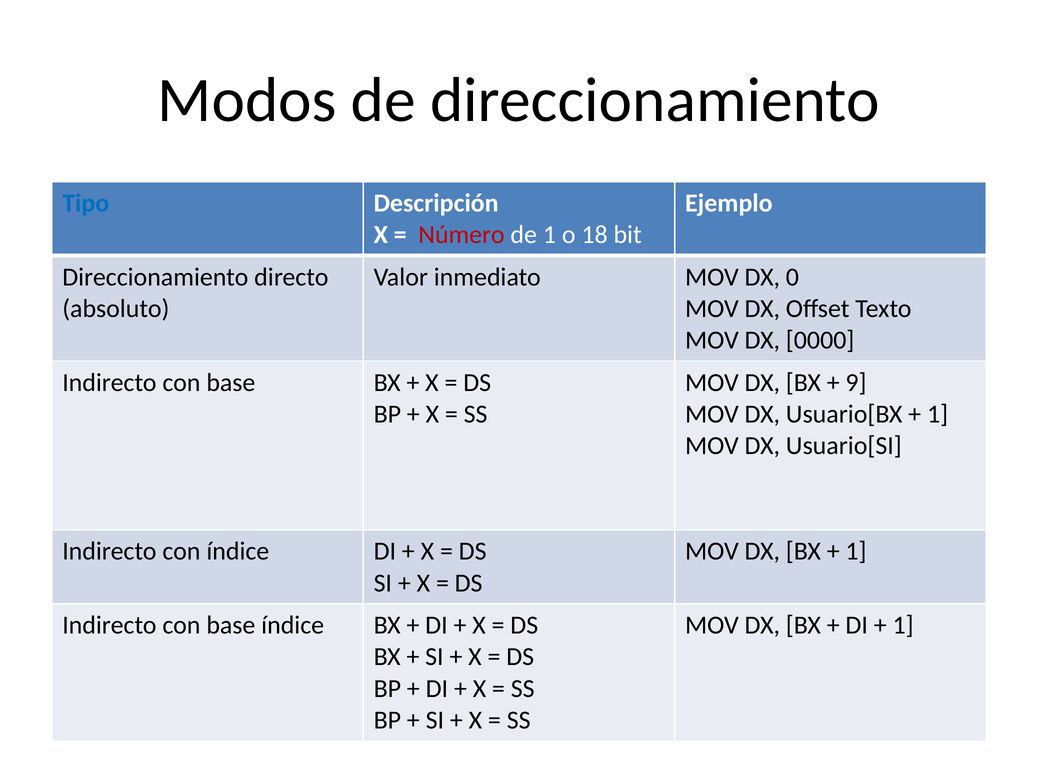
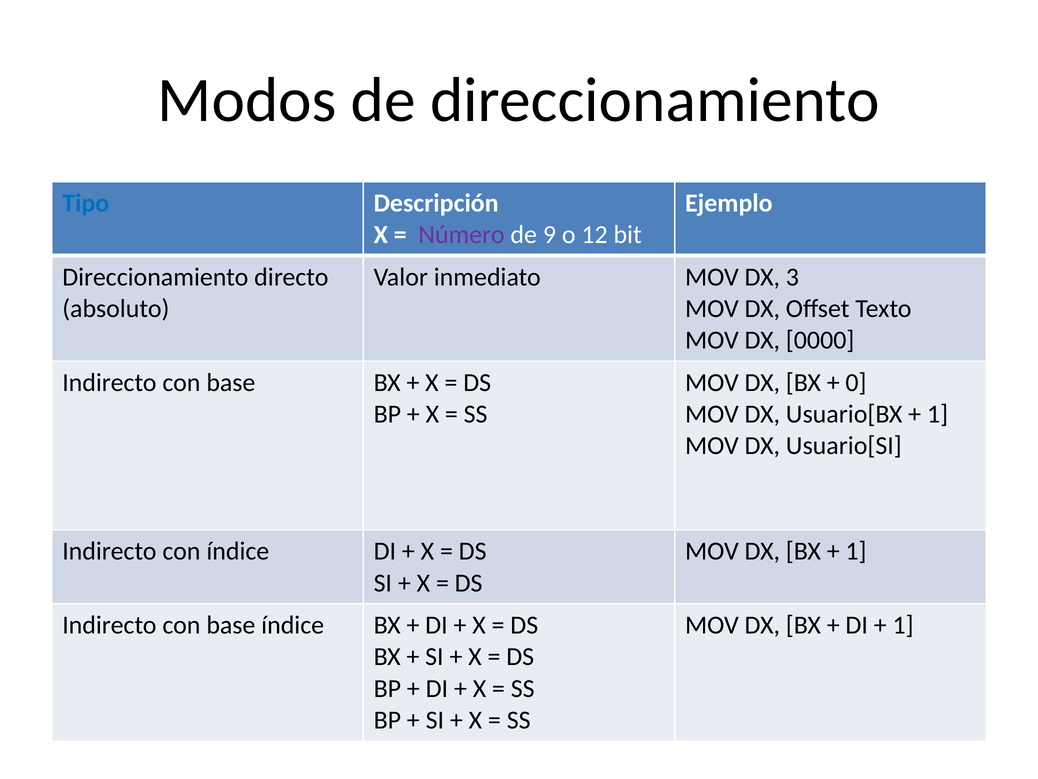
Número colour: red -> purple
de 1: 1 -> 9
18: 18 -> 12
0: 0 -> 3
9: 9 -> 0
